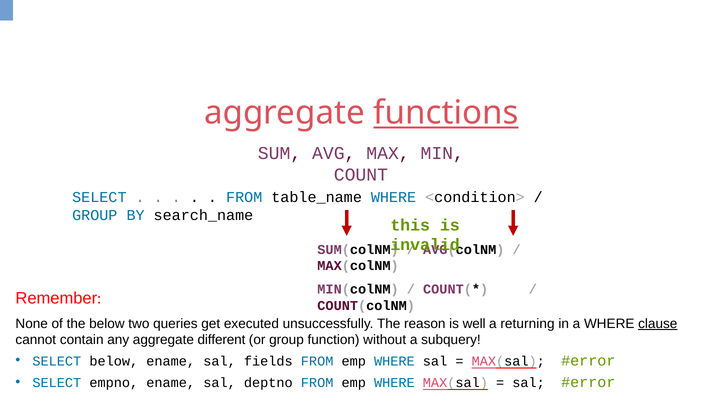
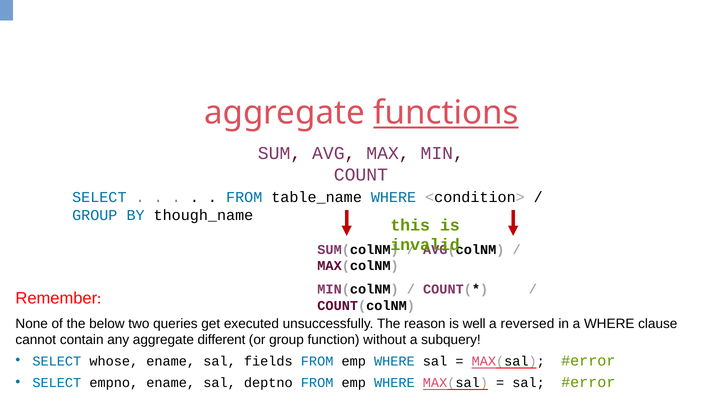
search_name: search_name -> though_name
returning: returning -> reversed
clause underline: present -> none
SELECT below: below -> whose
